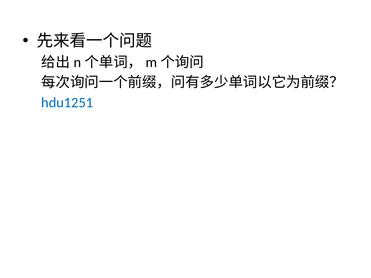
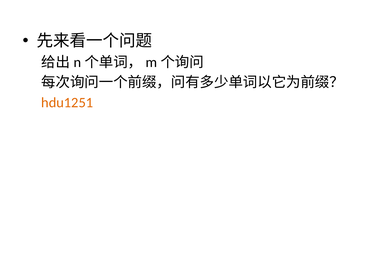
hdu1251 colour: blue -> orange
